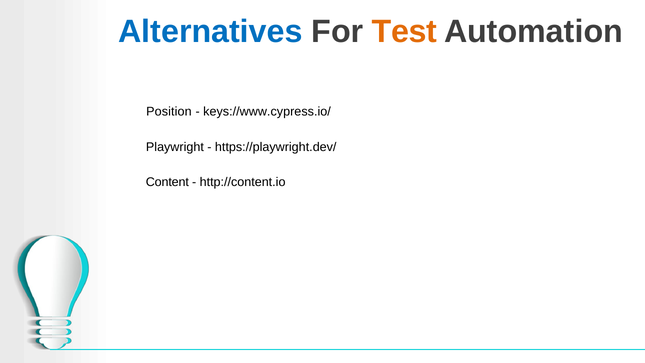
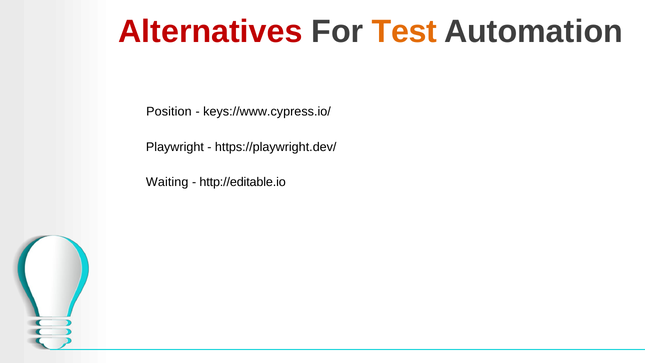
Alternatives colour: blue -> red
Content: Content -> Waiting
http://content.io: http://content.io -> http://editable.io
